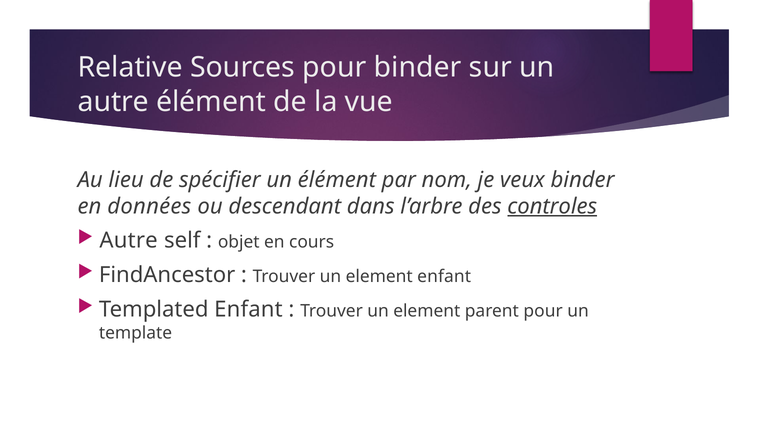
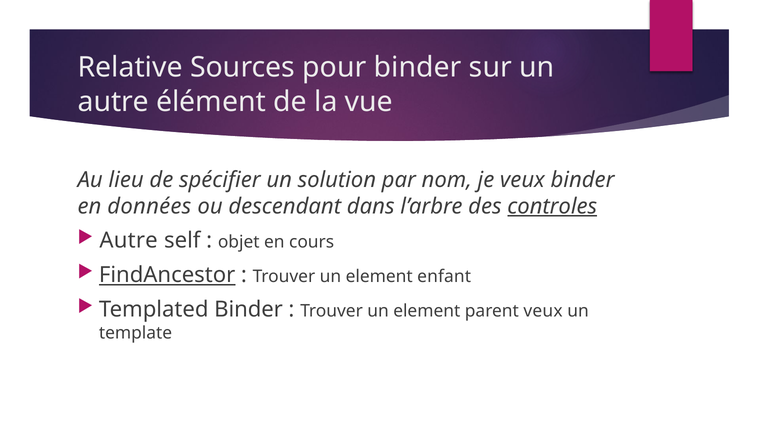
un élément: élément -> solution
FindAncestor underline: none -> present
Templated Enfant: Enfant -> Binder
parent pour: pour -> veux
